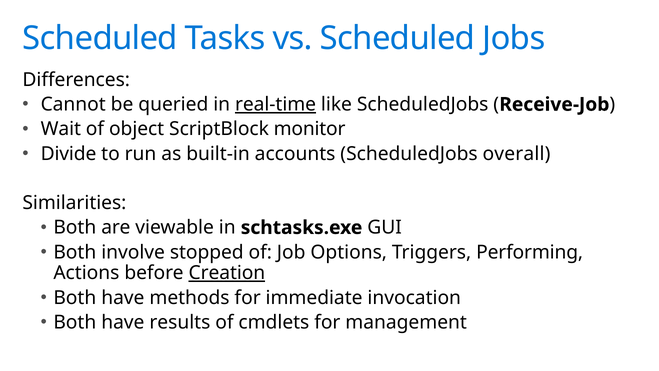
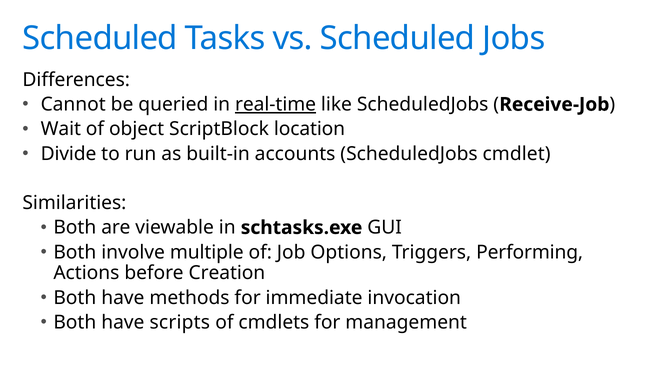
monitor: monitor -> location
overall: overall -> cmdlet
stopped: stopped -> multiple
Creation underline: present -> none
results: results -> scripts
